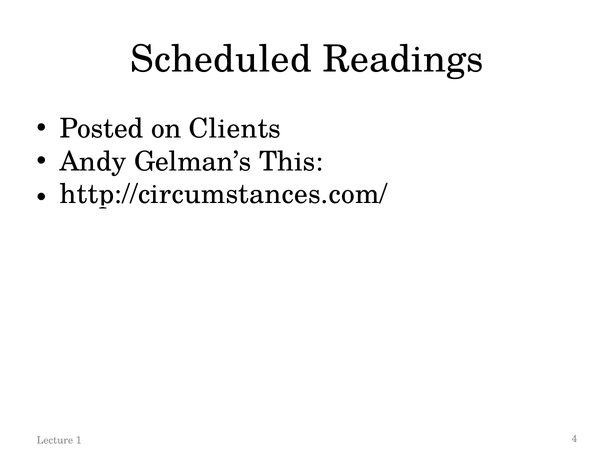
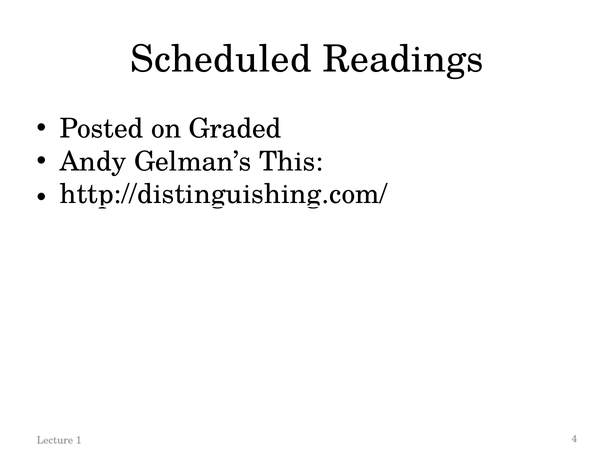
Clients: Clients -> Graded
http://circumstances.com/: http://circumstances.com/ -> http://distinguishing.com/
